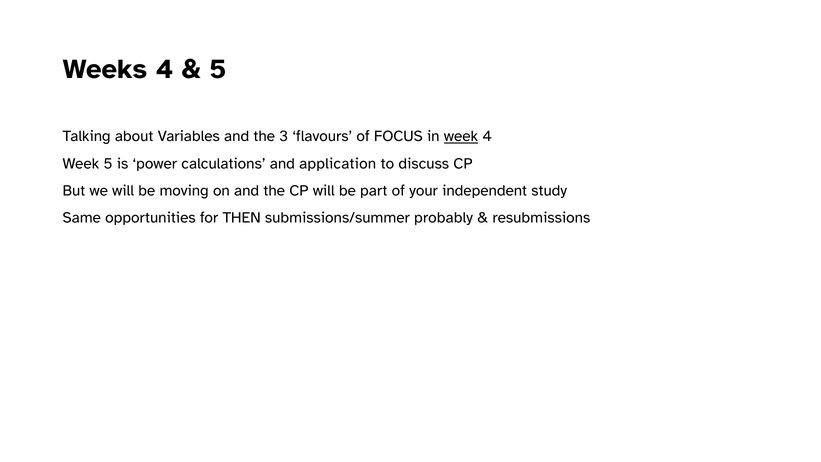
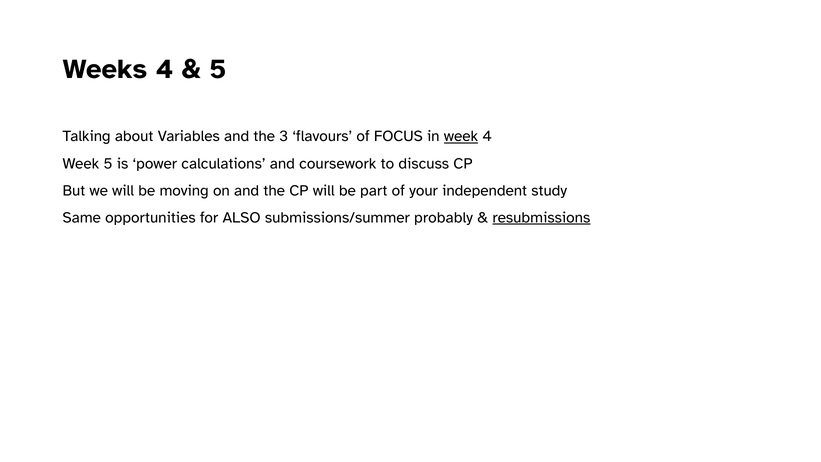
application: application -> coursework
THEN: THEN -> ALSO
resubmissions underline: none -> present
